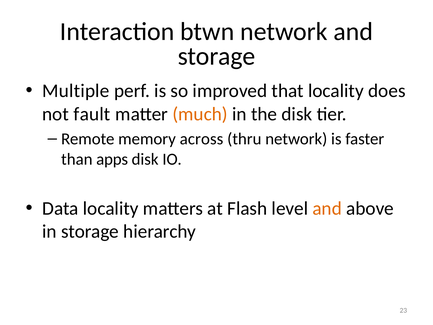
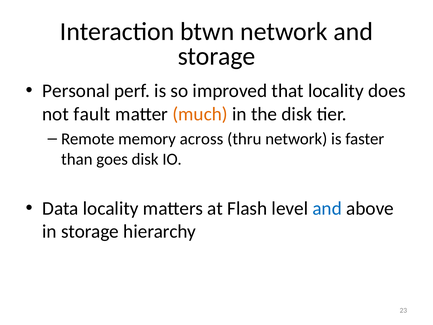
Multiple: Multiple -> Personal
apps: apps -> goes
and at (327, 208) colour: orange -> blue
